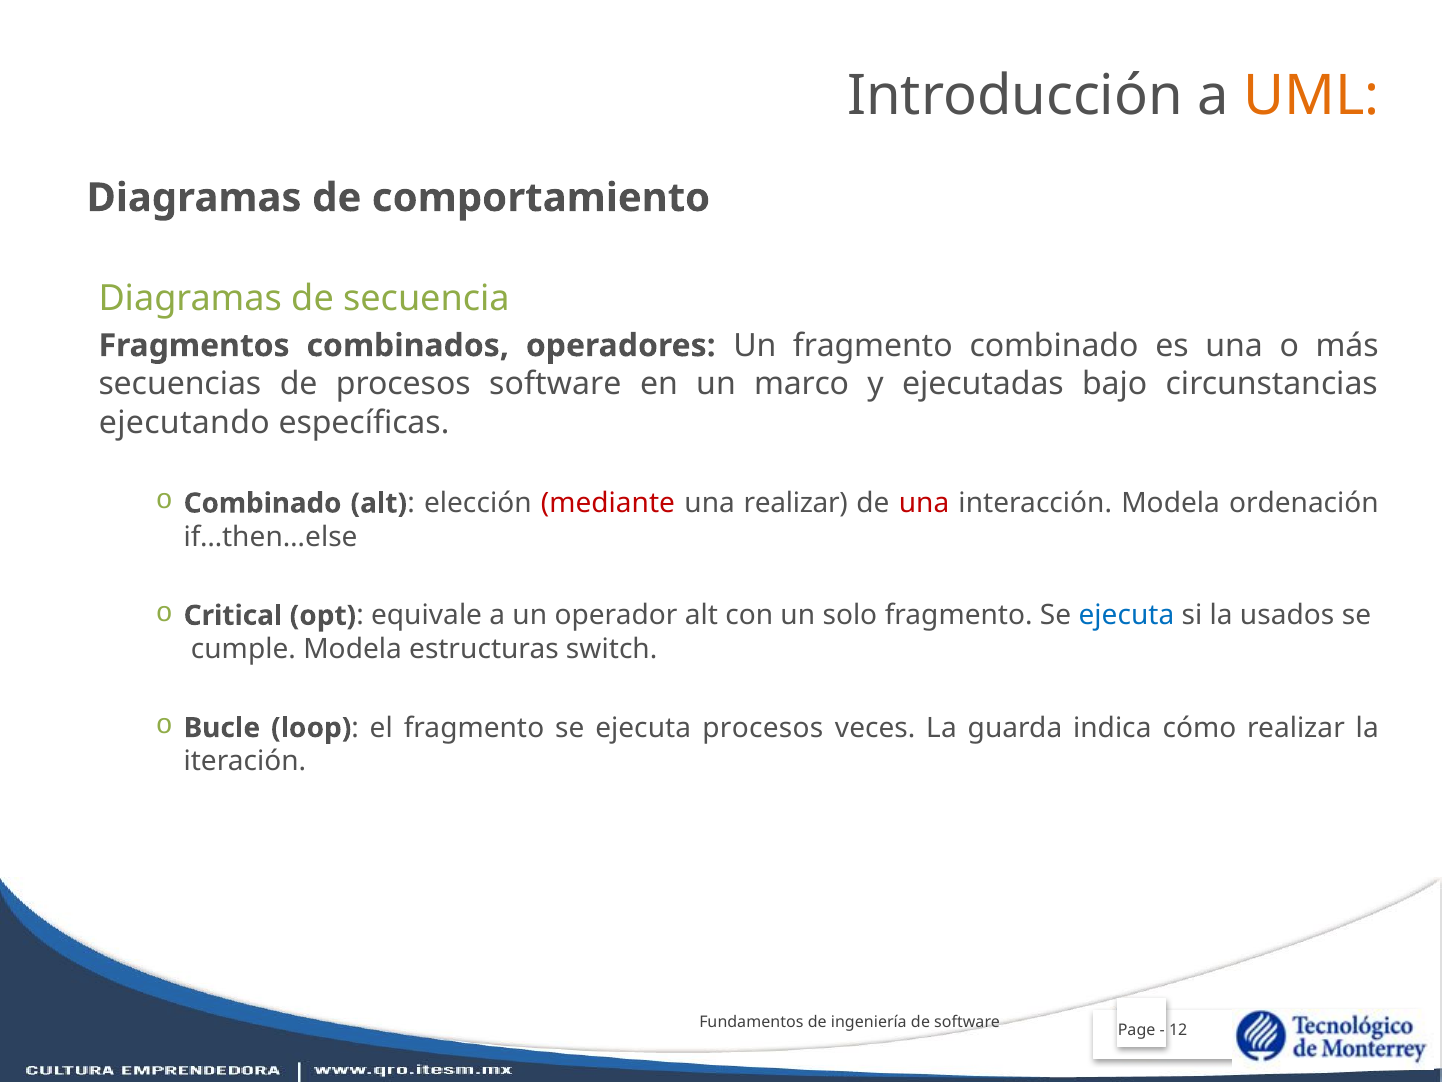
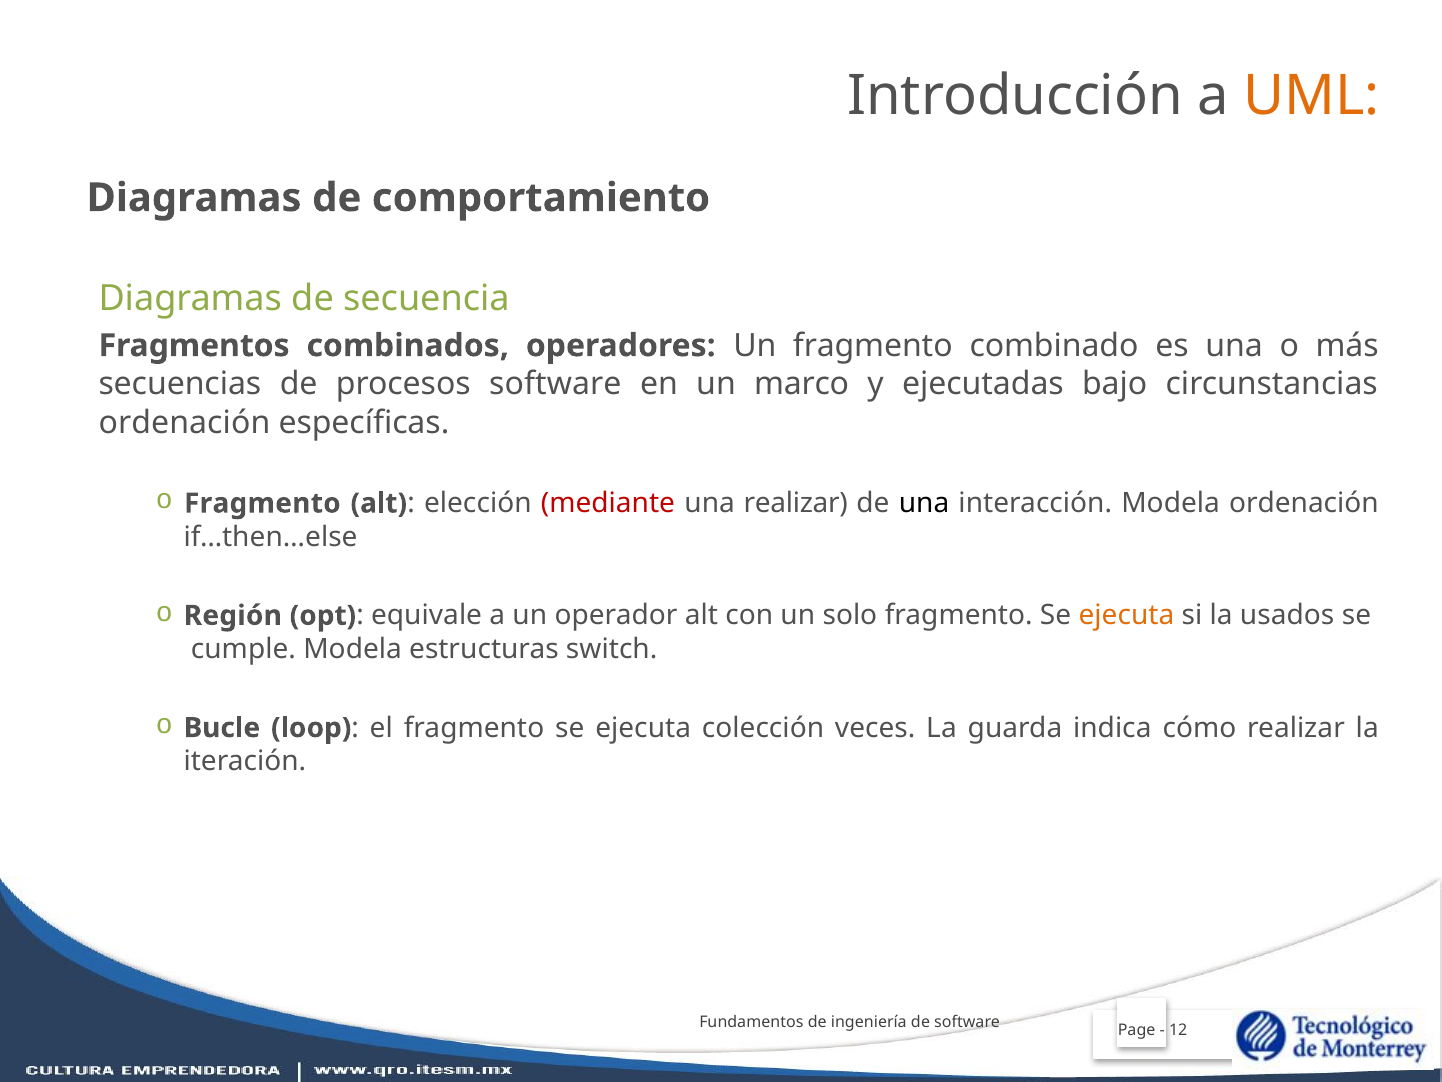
ejecutando at (184, 422): ejecutando -> ordenación
o Combinado: Combinado -> Fragmento
una at (924, 503) colour: red -> black
Critical: Critical -> Región
ejecuta at (1126, 615) colour: blue -> orange
ejecuta procesos: procesos -> colección
